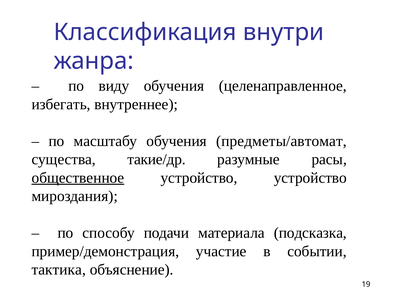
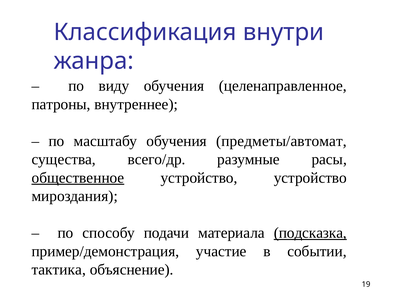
избегать: избегать -> патроны
такие/др: такие/др -> всего/др
подсказка underline: none -> present
